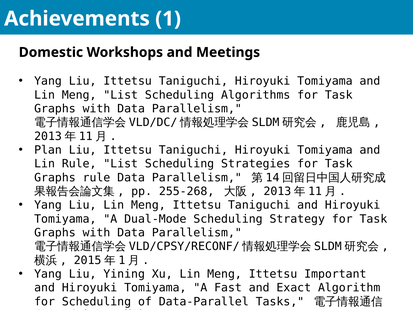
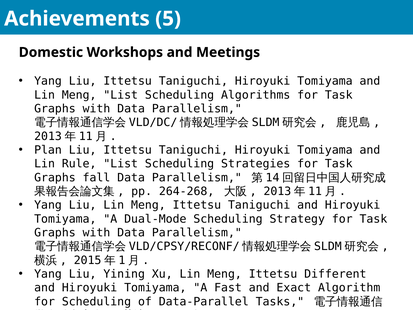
1: 1 -> 5
Graphs rule: rule -> fall
255-268: 255-268 -> 264-268
Important: Important -> Different
